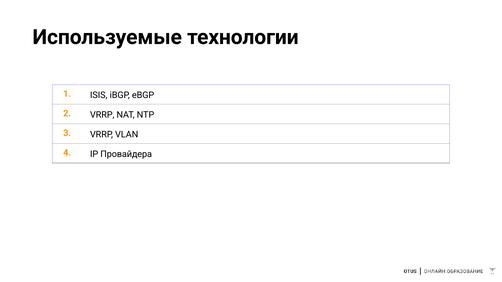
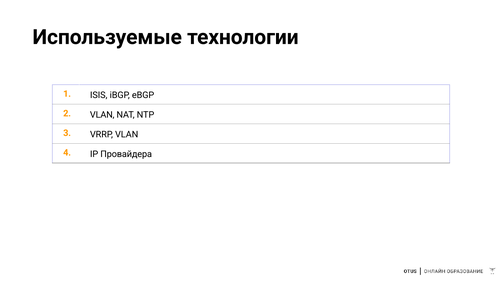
2 VRRP: VRRP -> VLAN
